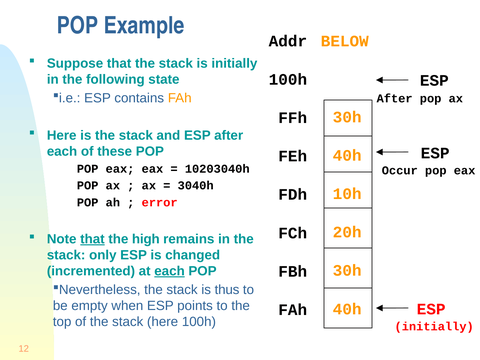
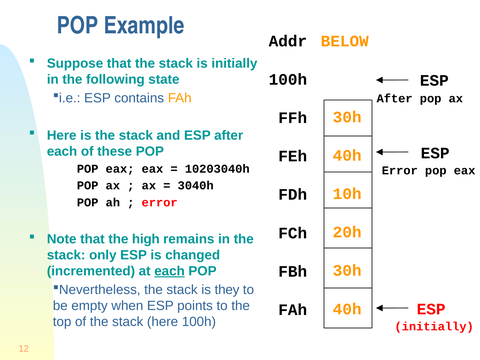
Occur at (400, 170): Occur -> Error
that at (92, 239) underline: present -> none
thus: thus -> they
